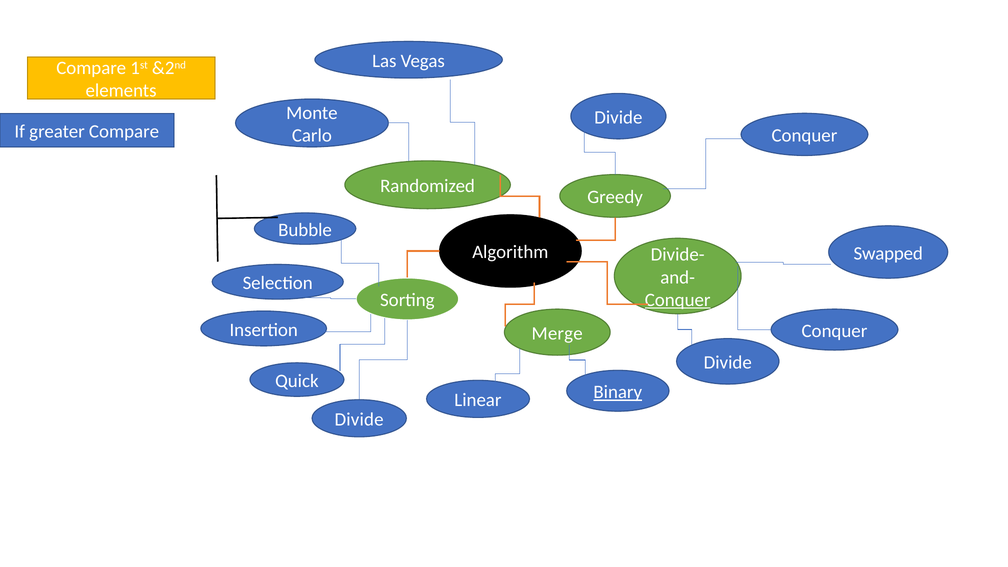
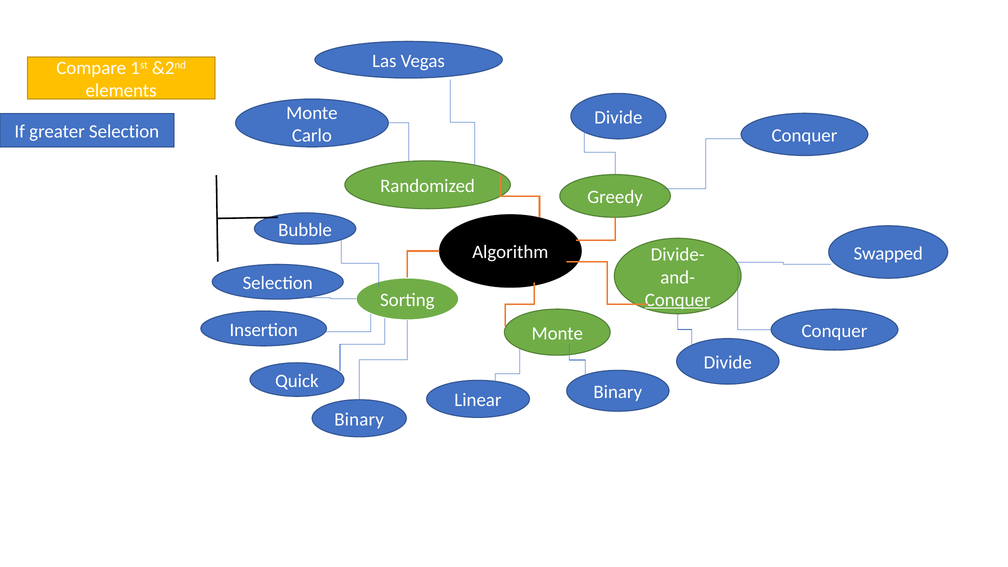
greater Compare: Compare -> Selection
Merge at (557, 333): Merge -> Monte
Binary at (618, 392) underline: present -> none
Divide at (359, 420): Divide -> Binary
